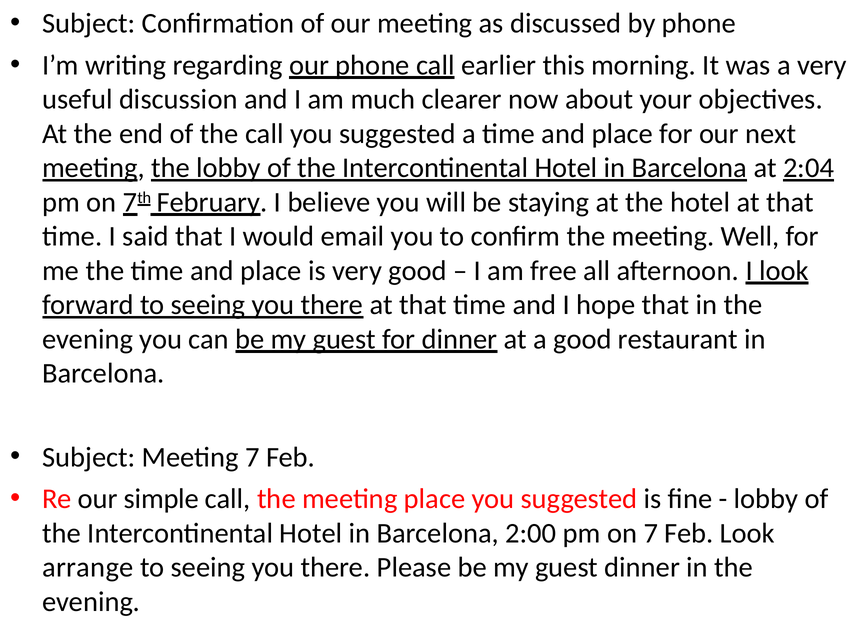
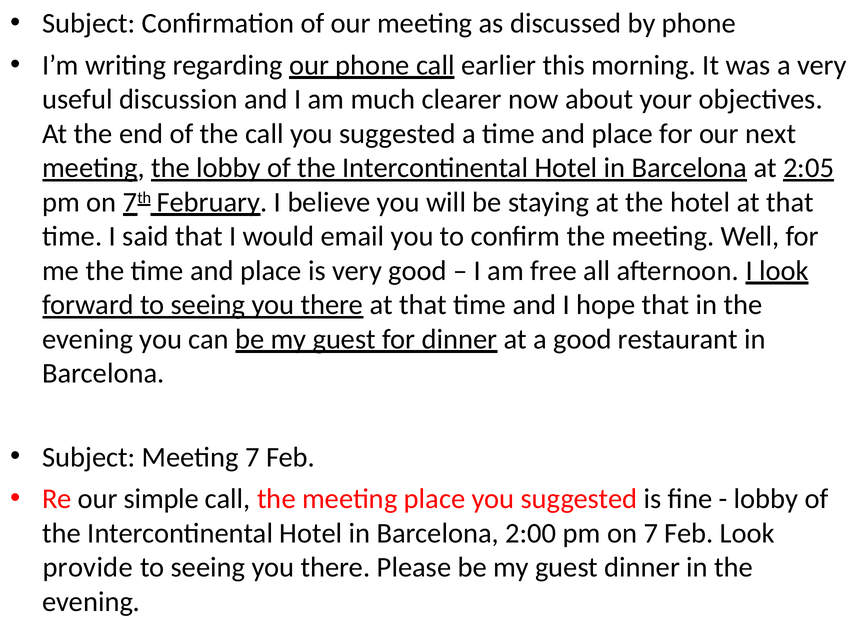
2:04: 2:04 -> 2:05
arrange: arrange -> provide
